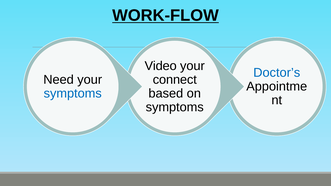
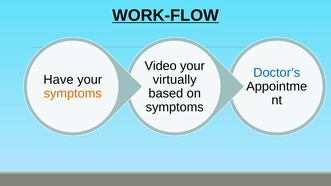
Need: Need -> Have
connect: connect -> virtually
symptoms at (73, 93) colour: blue -> orange
